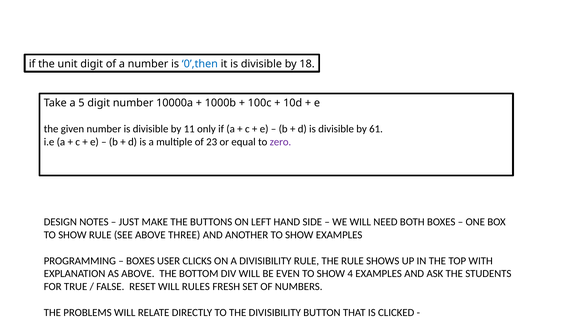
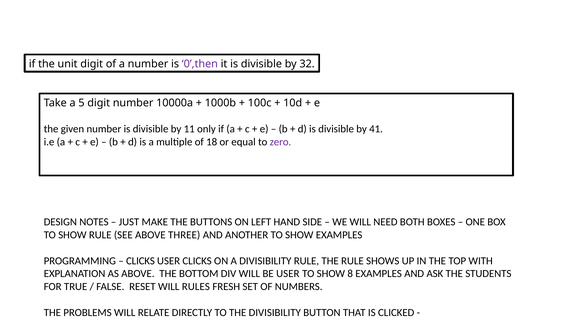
0’,then colour: blue -> purple
18: 18 -> 32
61: 61 -> 41
23: 23 -> 18
BOXES at (140, 260): BOXES -> CLICKS
BE EVEN: EVEN -> USER
4: 4 -> 8
